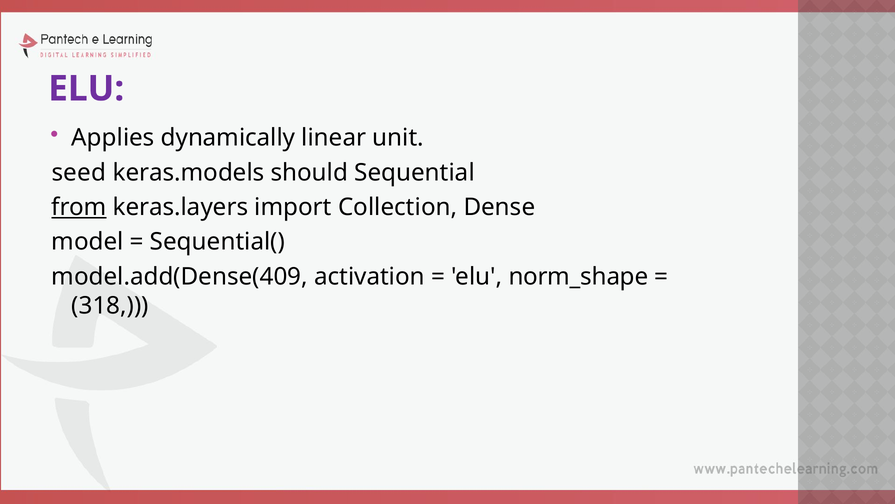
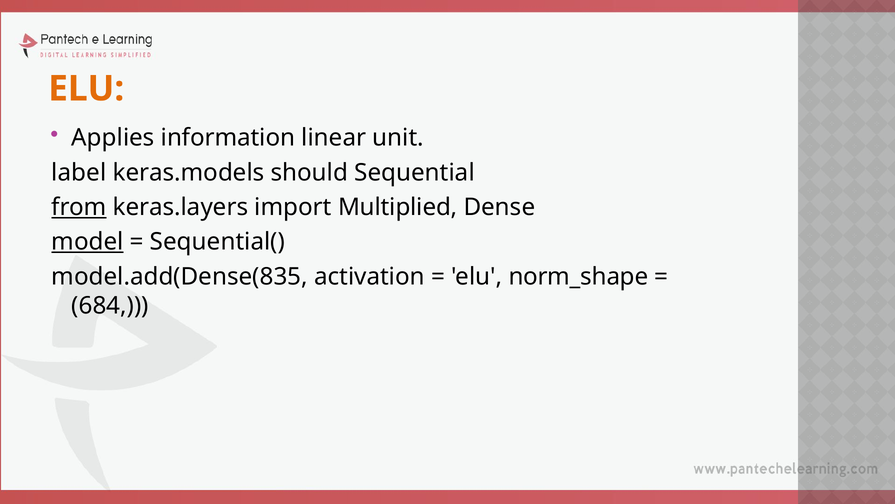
ELU at (86, 89) colour: purple -> orange
dynamically: dynamically -> information
seed: seed -> label
Collection: Collection -> Multiplied
model underline: none -> present
model.add(Dense(409: model.add(Dense(409 -> model.add(Dense(835
318: 318 -> 684
